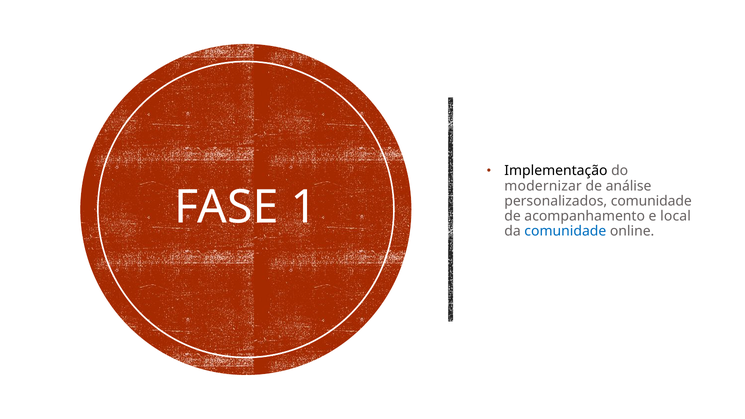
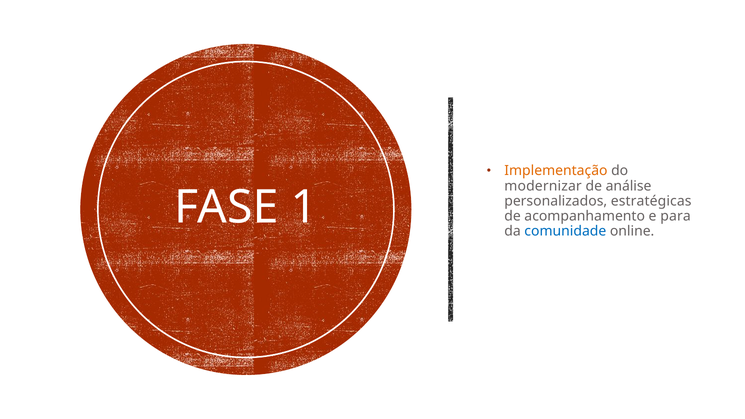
Implementação colour: black -> orange
personalizados comunidade: comunidade -> estratégicas
local: local -> para
